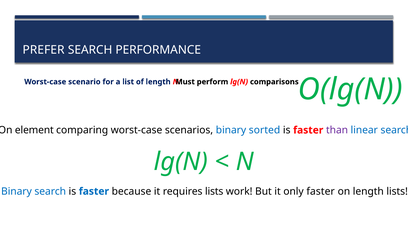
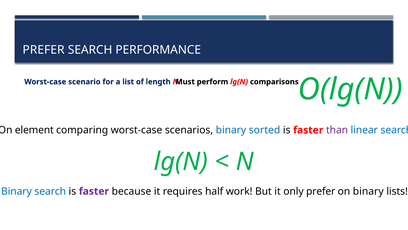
faster at (94, 191) colour: blue -> purple
requires lists: lists -> half
only faster: faster -> prefer
on length: length -> binary
